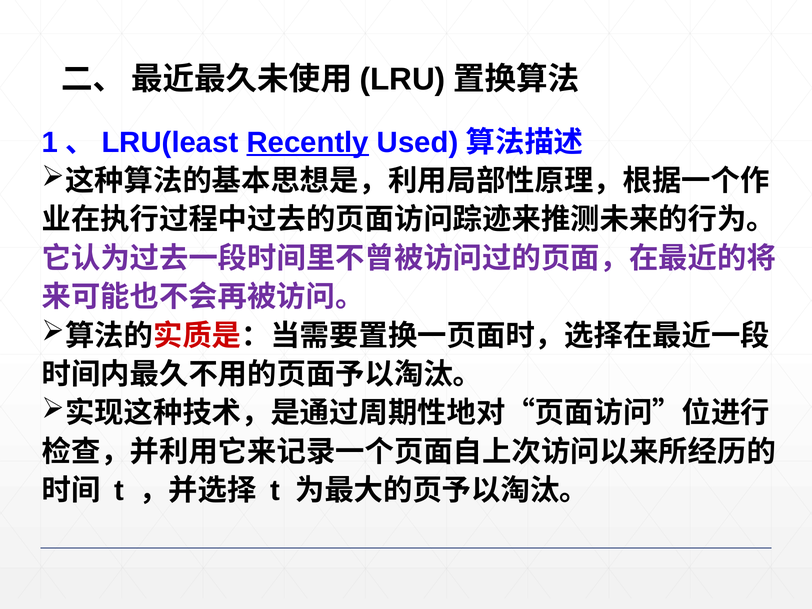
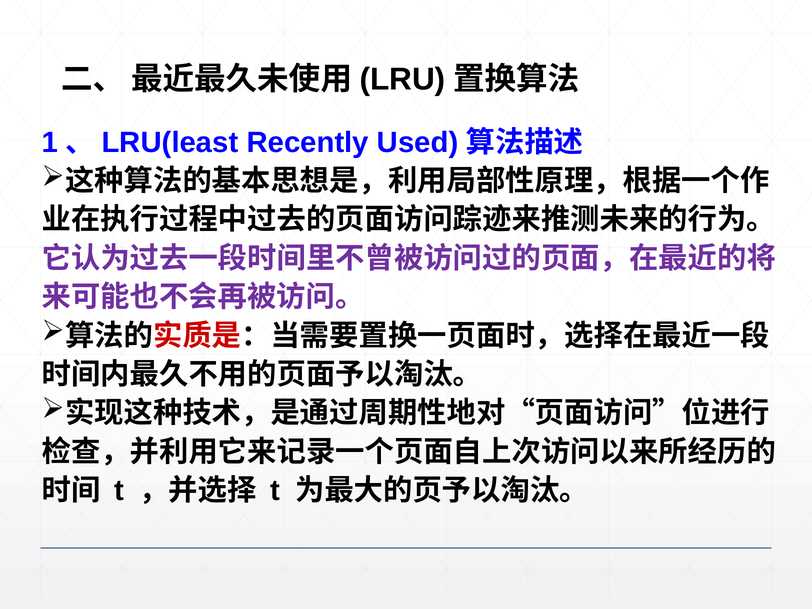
Recently underline: present -> none
